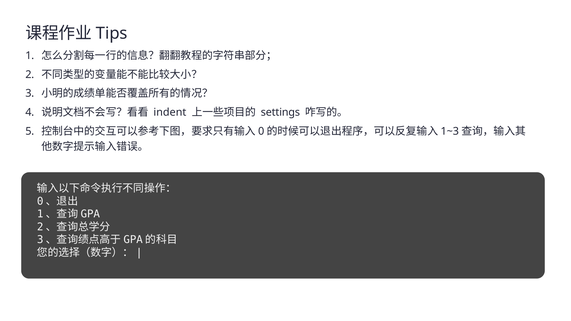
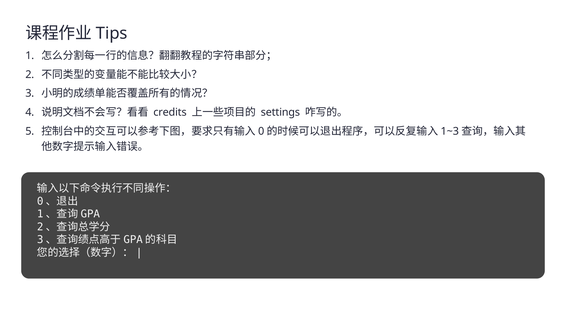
indent: indent -> credits
